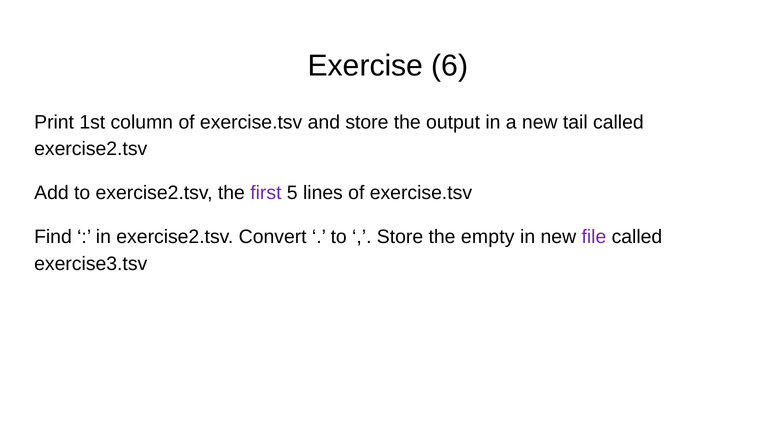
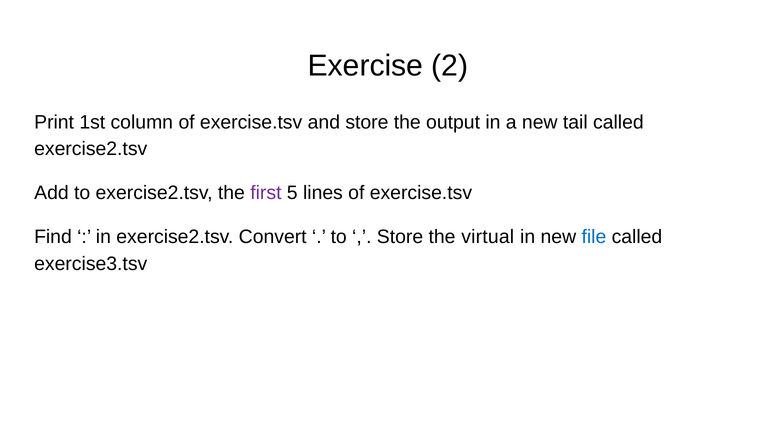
6: 6 -> 2
empty: empty -> virtual
file colour: purple -> blue
